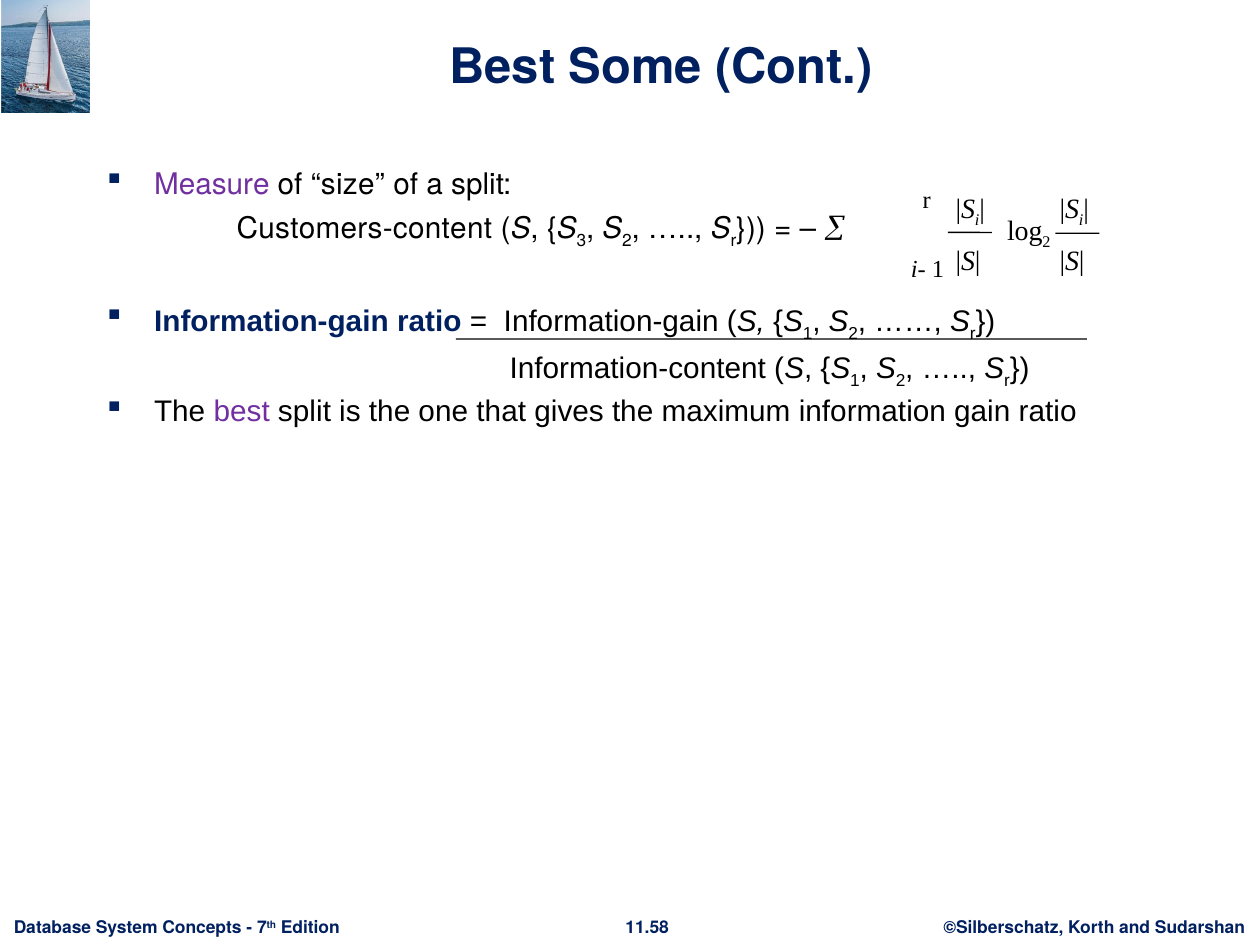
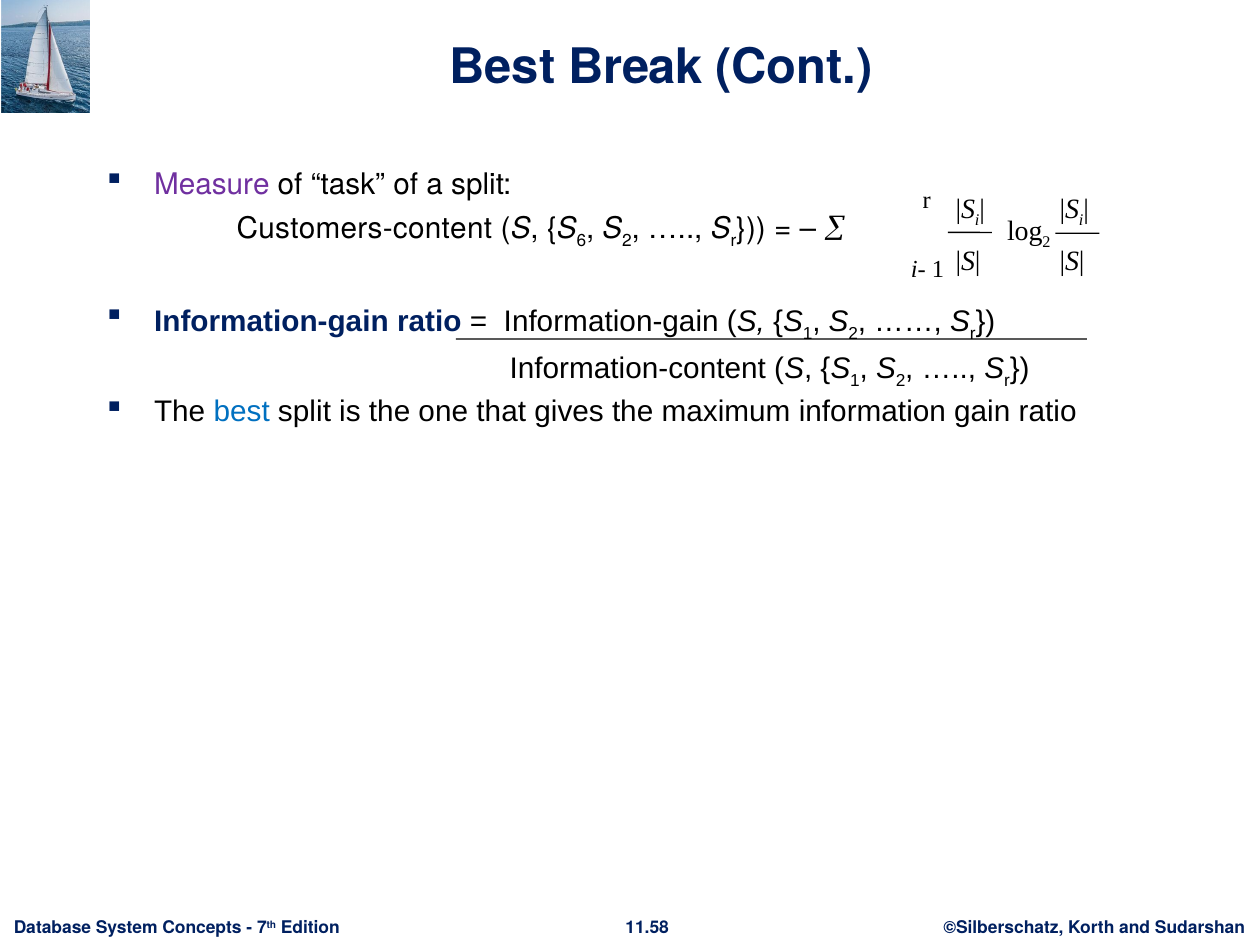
Some: Some -> Break
size: size -> task
3: 3 -> 6
best at (242, 412) colour: purple -> blue
